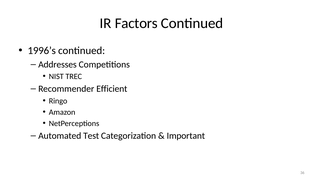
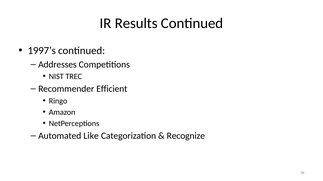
Factors: Factors -> Results
1996’s: 1996’s -> 1997’s
Test: Test -> Like
Important: Important -> Recognize
